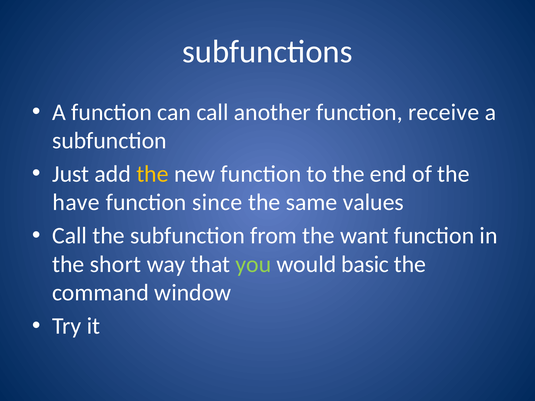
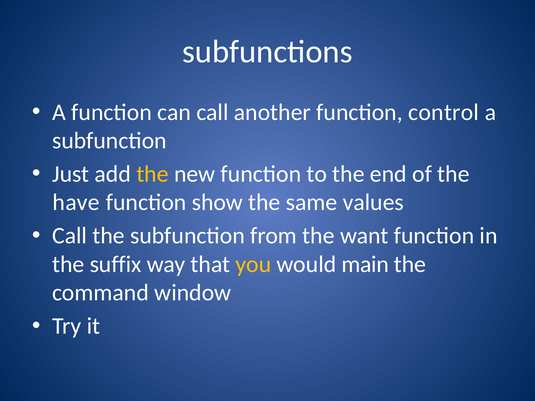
receive: receive -> control
since: since -> show
short: short -> suffix
you colour: light green -> yellow
basic: basic -> main
